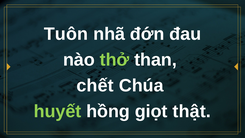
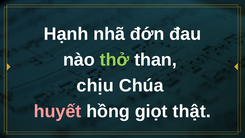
Tuôn: Tuôn -> Hạnh
chết: chết -> chịu
huyết colour: light green -> pink
